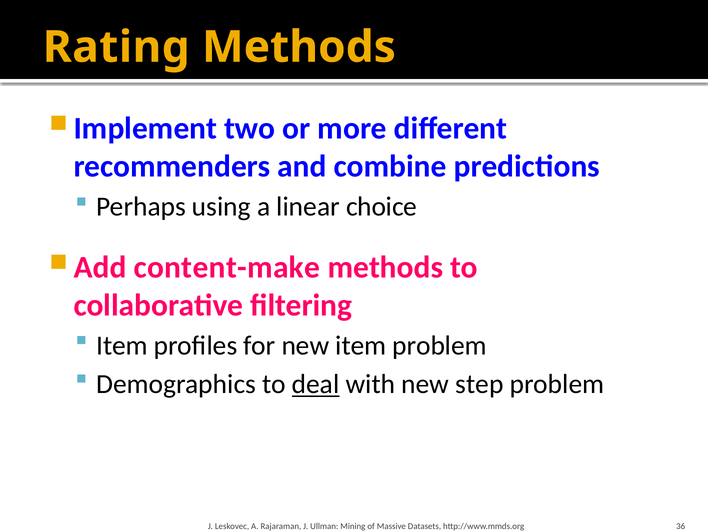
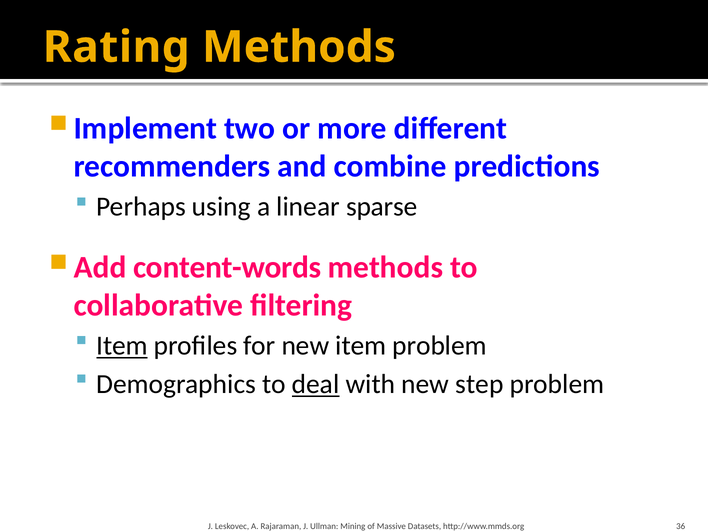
choice: choice -> sparse
content-make: content-make -> content-words
Item at (122, 346) underline: none -> present
